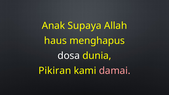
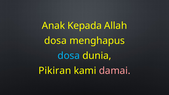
Supaya: Supaya -> Kepada
haus at (55, 41): haus -> dosa
dosa at (69, 56) colour: white -> light blue
